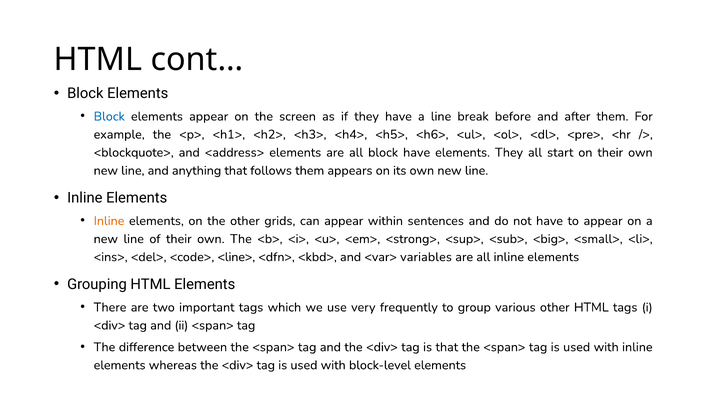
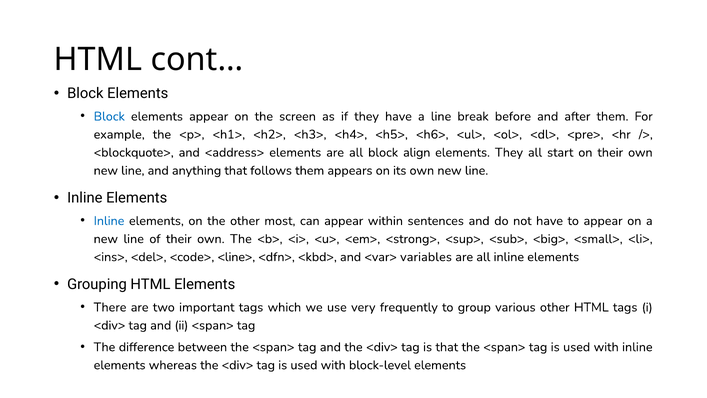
block have: have -> align
Inline at (109, 221) colour: orange -> blue
grids: grids -> most
